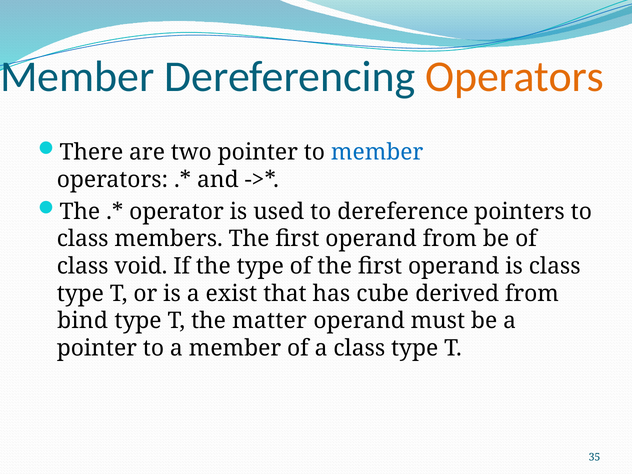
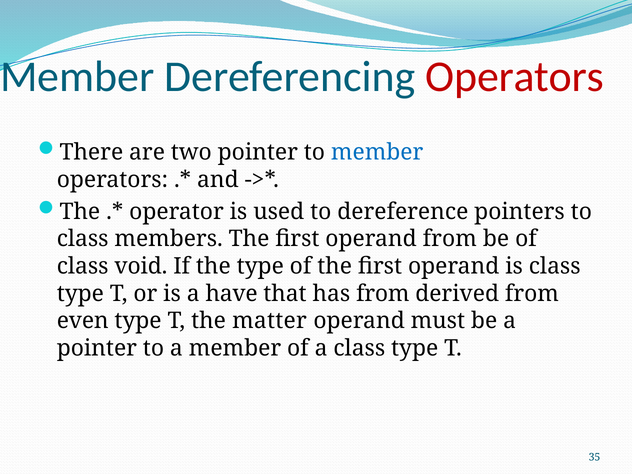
Operators at (515, 77) colour: orange -> red
exist: exist -> have
has cube: cube -> from
bind: bind -> even
